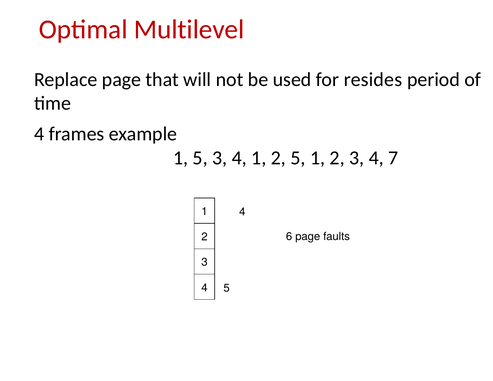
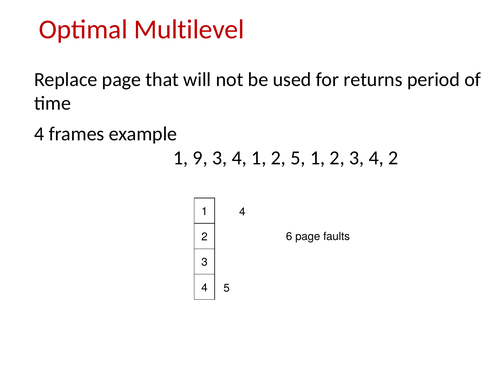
resides: resides -> returns
1 5: 5 -> 9
4 7: 7 -> 2
